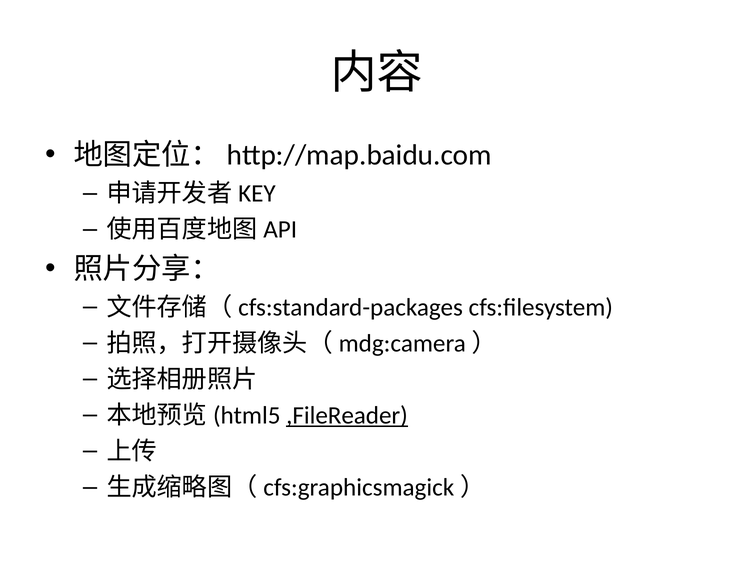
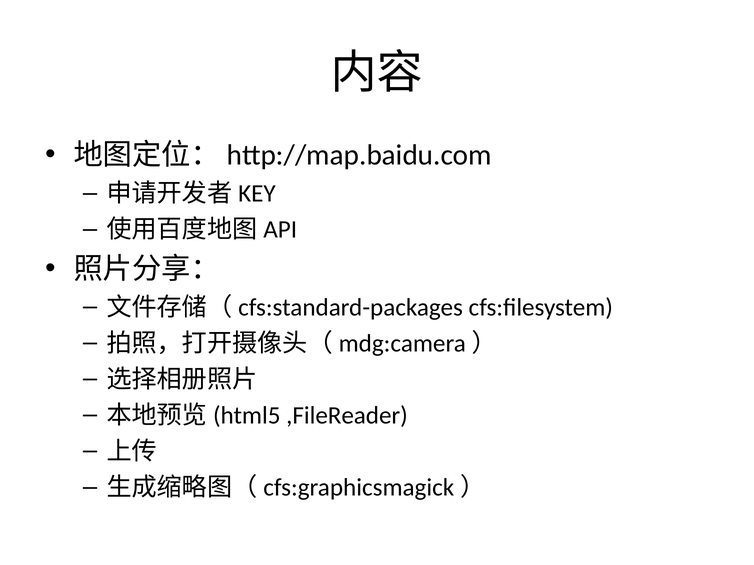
,FileReader underline: present -> none
